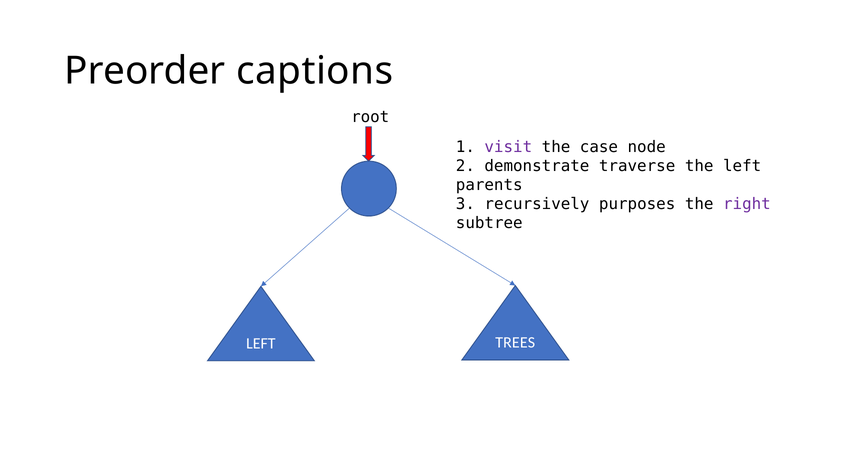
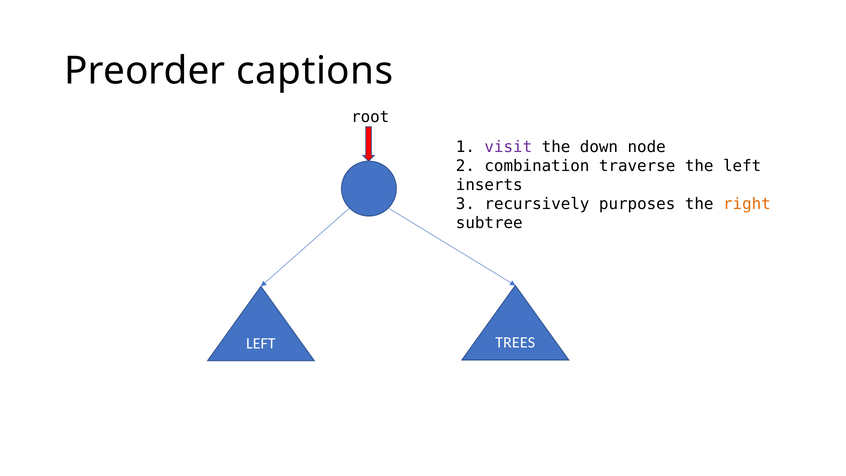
case: case -> down
demonstrate: demonstrate -> combination
parents: parents -> inserts
right colour: purple -> orange
